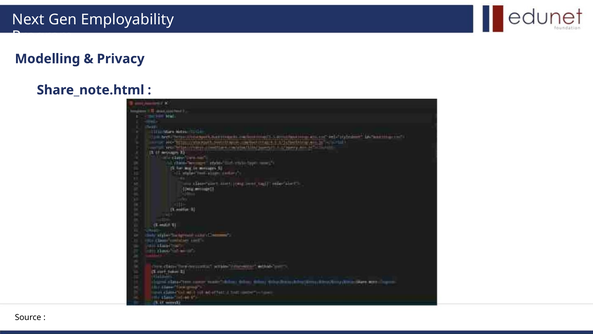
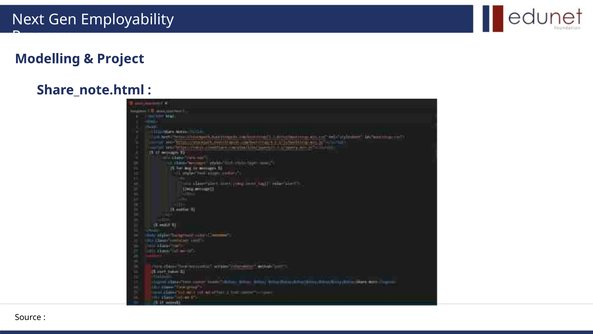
Privacy: Privacy -> Project
